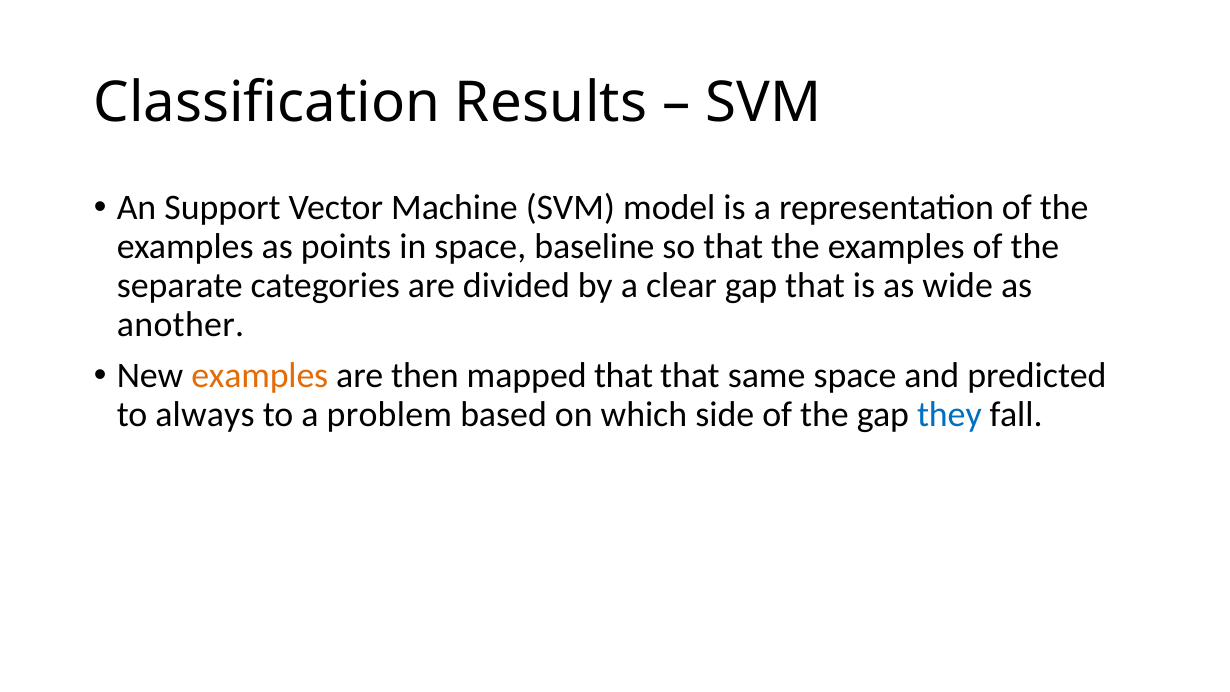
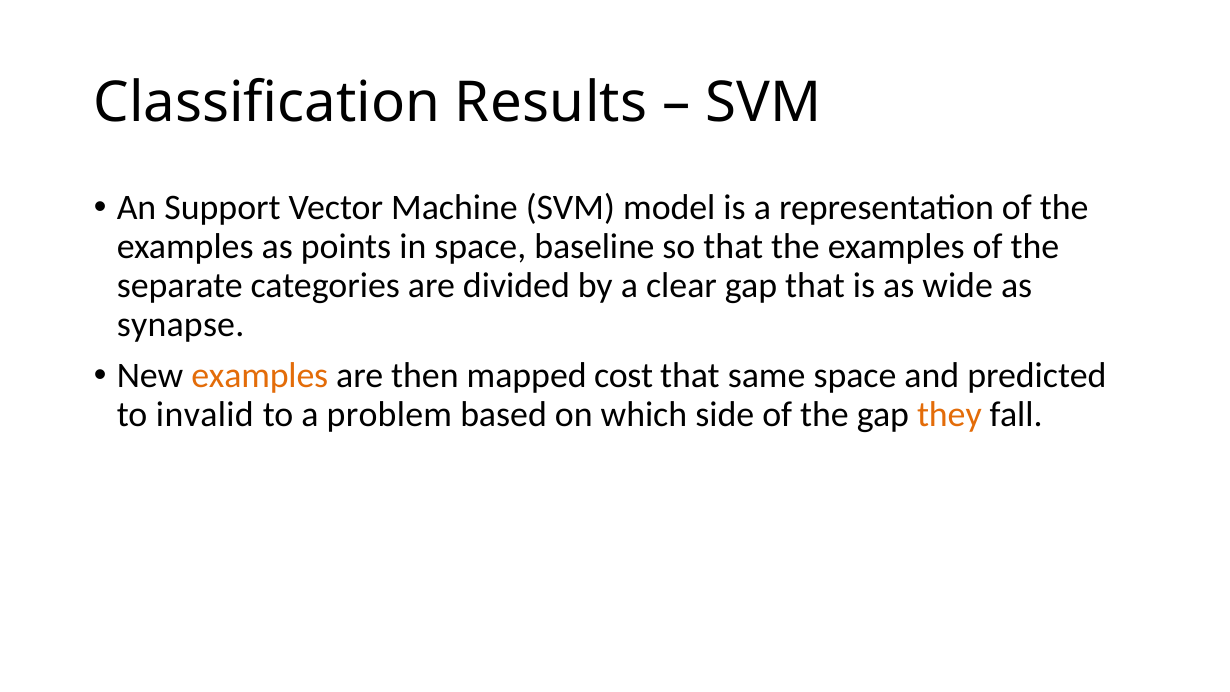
another: another -> synapse
mapped that: that -> cost
always: always -> invalid
they colour: blue -> orange
